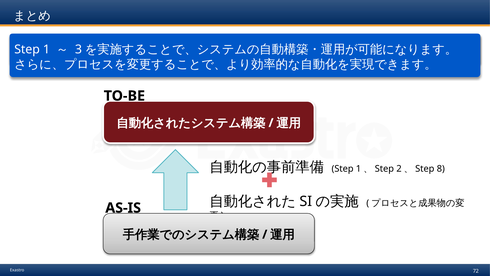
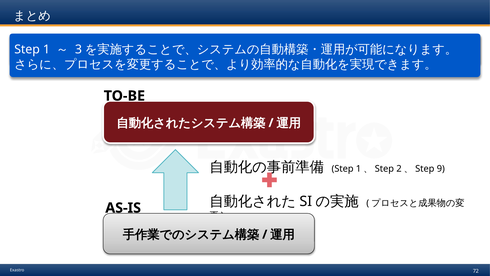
8: 8 -> 9
